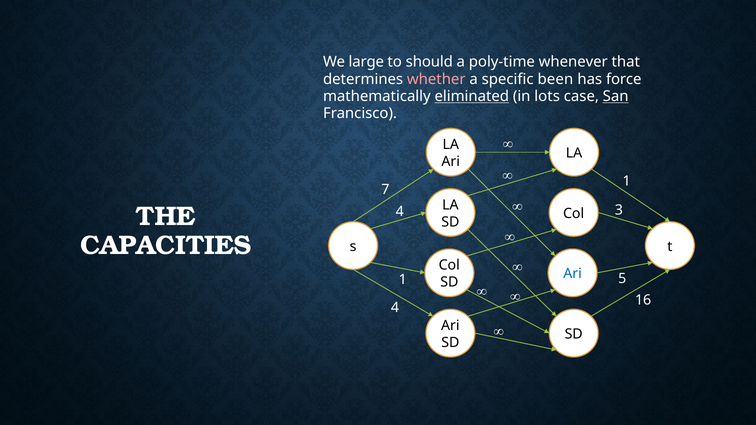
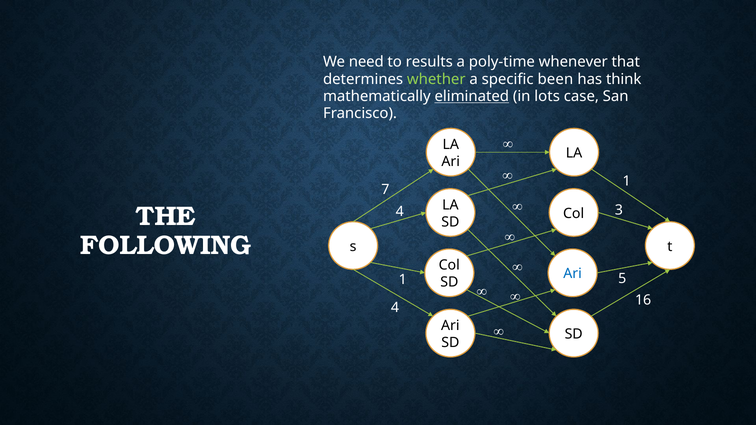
large: large -> need
should: should -> results
whether colour: pink -> light green
force: force -> think
San underline: present -> none
CAPACITIES: CAPACITIES -> FOLLOWING
